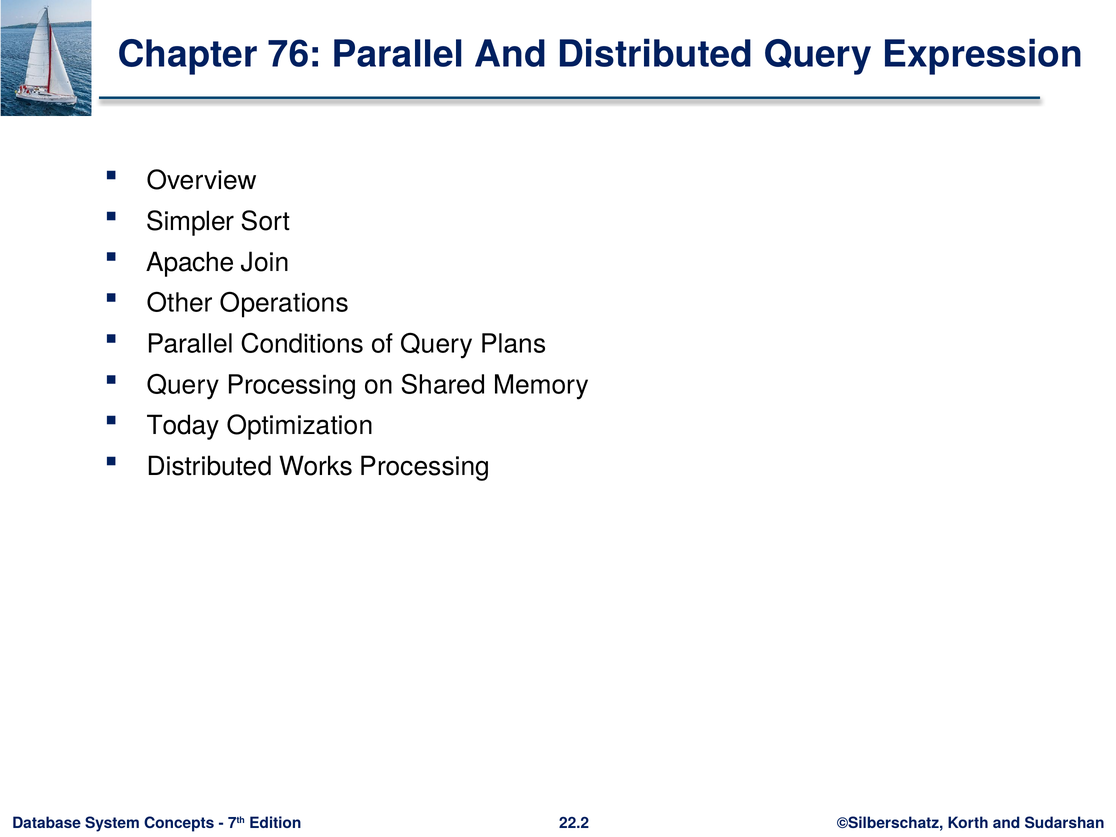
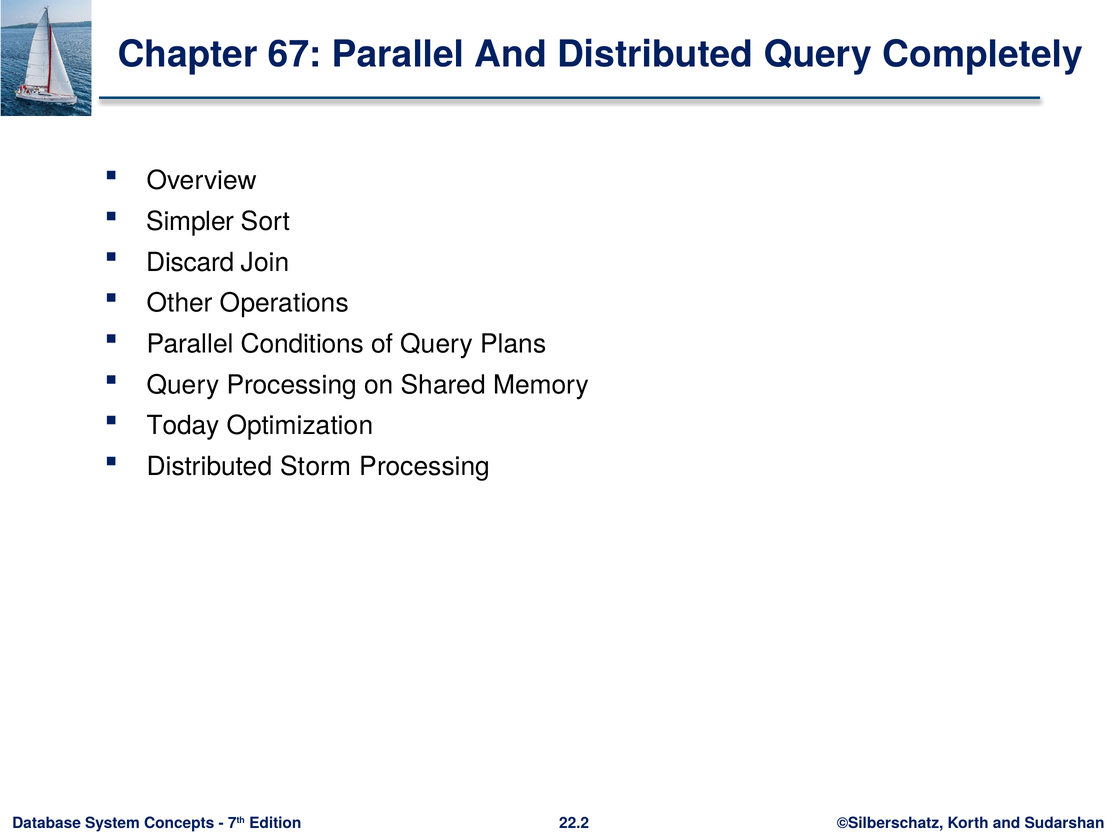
76: 76 -> 67
Expression: Expression -> Completely
Apache: Apache -> Discard
Works: Works -> Storm
